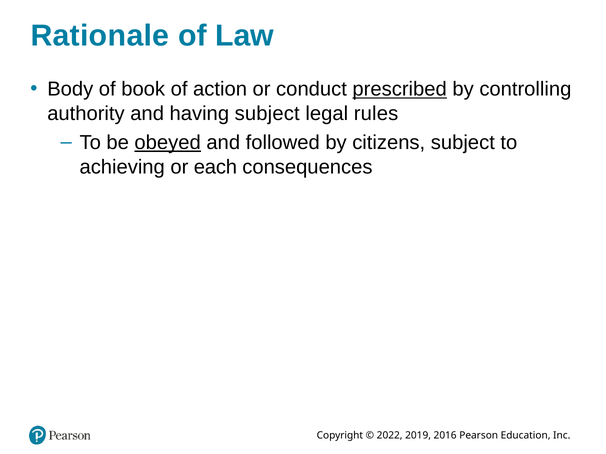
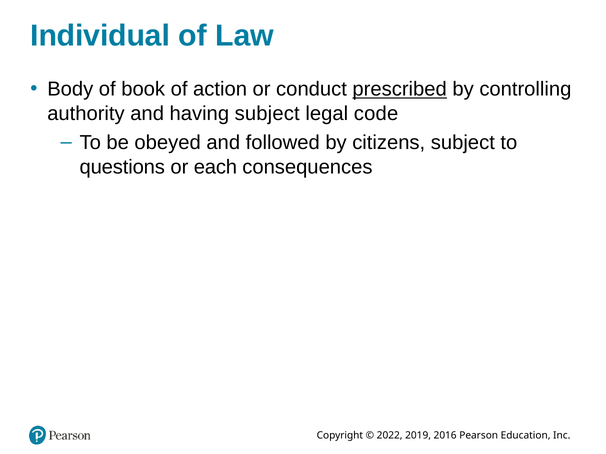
Rationale: Rationale -> Individual
rules: rules -> code
obeyed underline: present -> none
achieving: achieving -> questions
